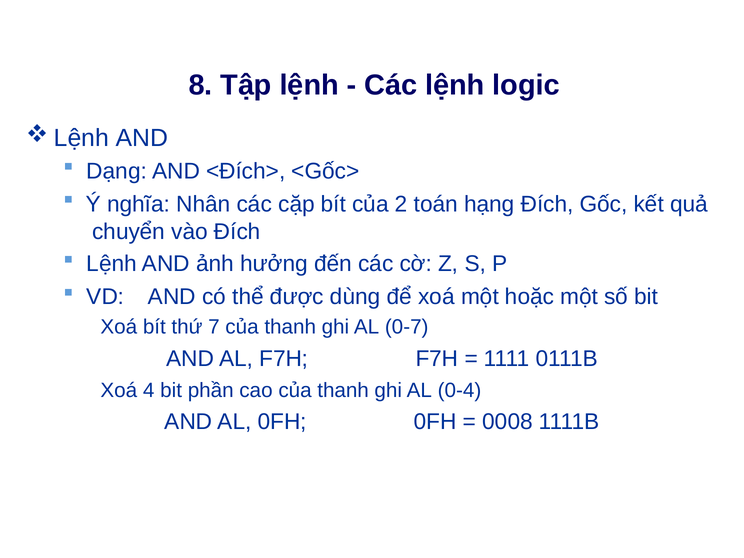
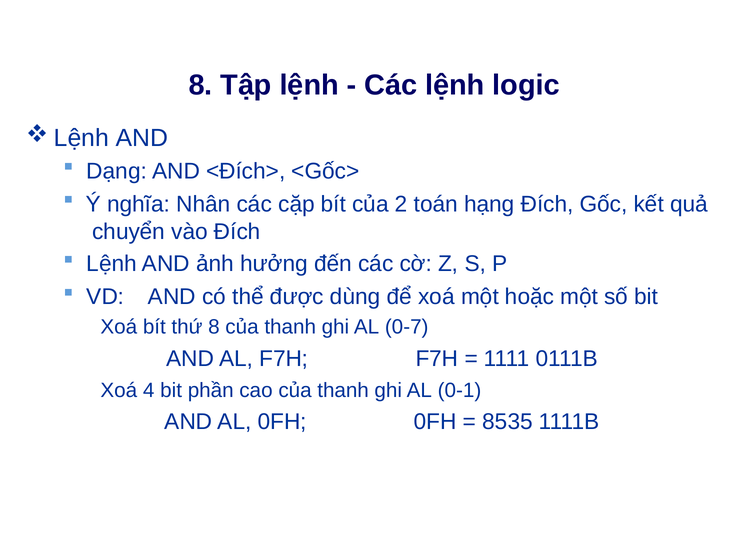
thứ 7: 7 -> 8
0-4: 0-4 -> 0-1
0008: 0008 -> 8535
